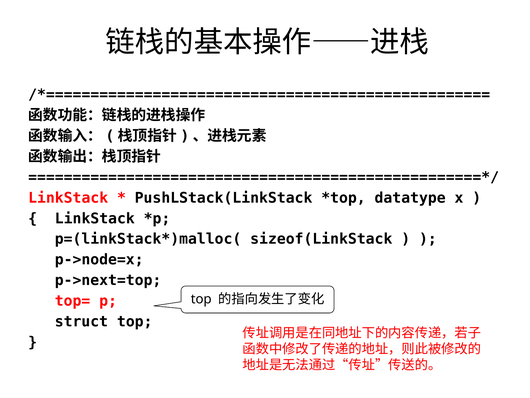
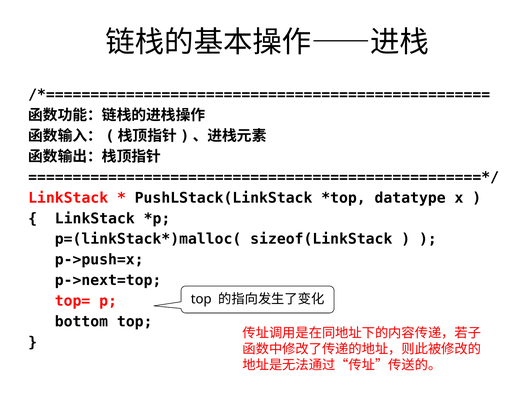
p->node=x: p->node=x -> p->push=x
struct: struct -> bottom
